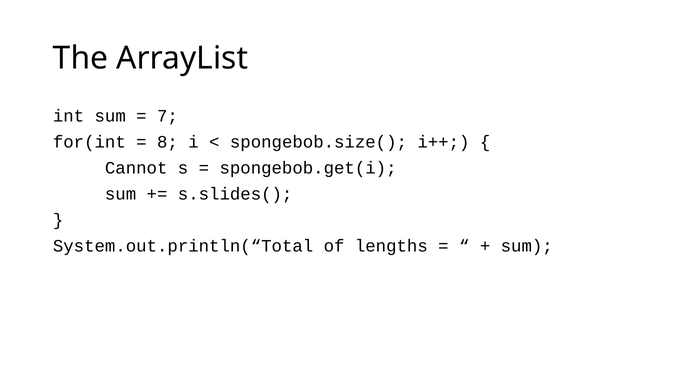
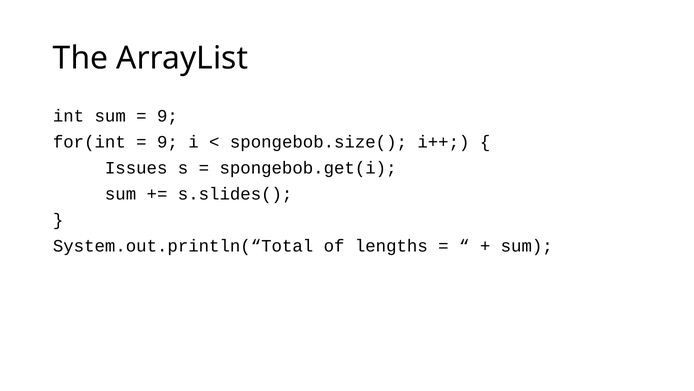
7 at (167, 116): 7 -> 9
8 at (167, 142): 8 -> 9
Cannot: Cannot -> Issues
